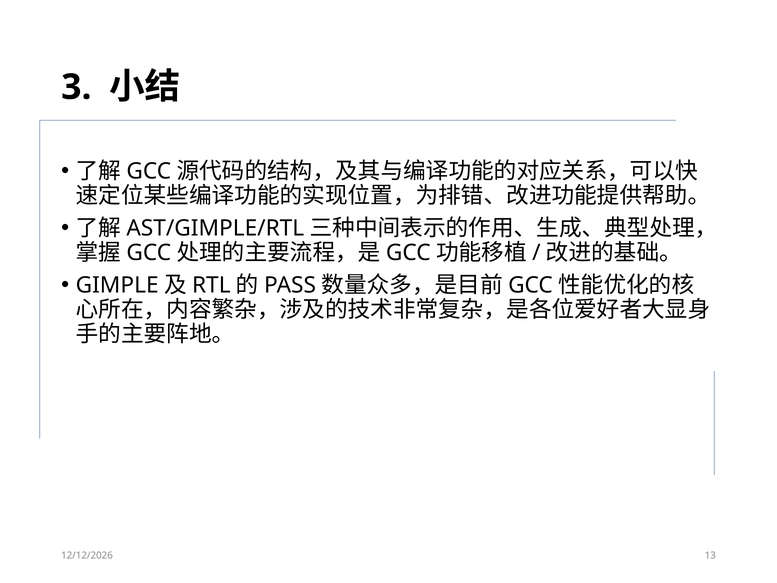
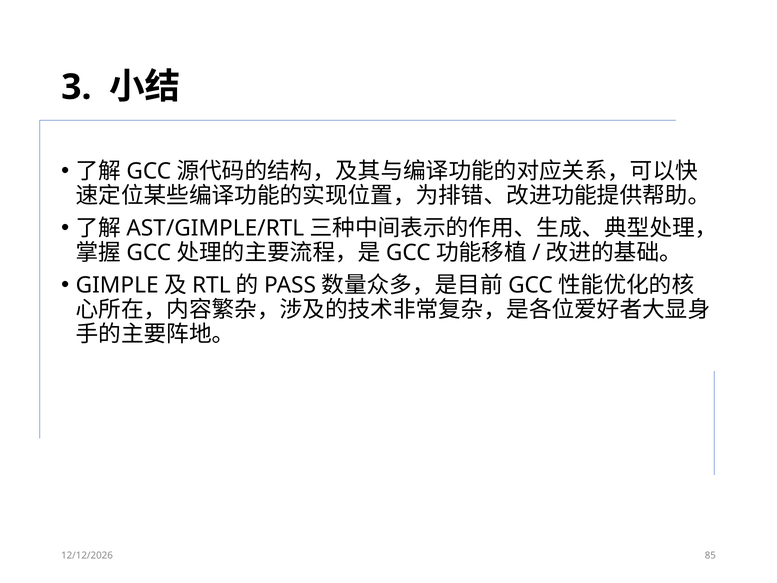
13: 13 -> 85
